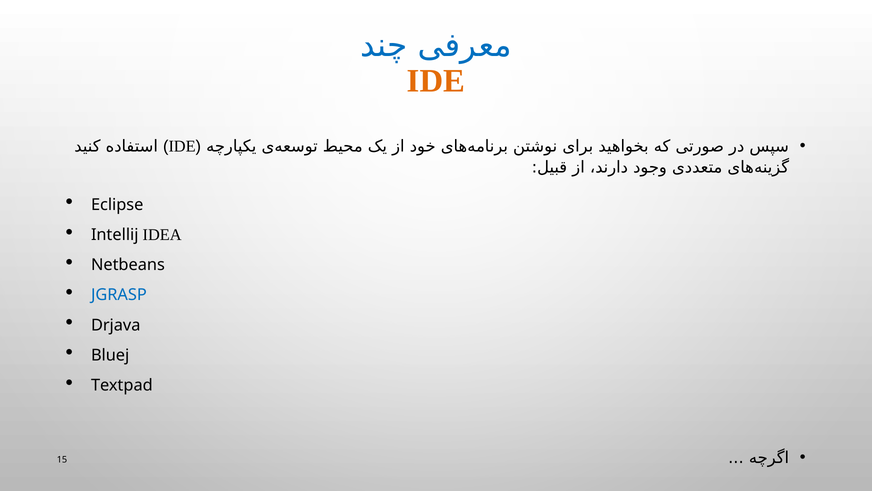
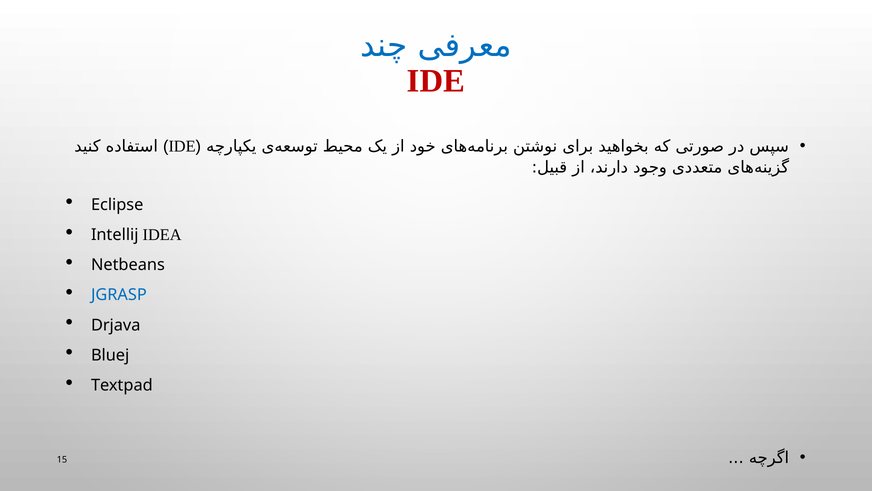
IDE at (436, 81) colour: orange -> red
